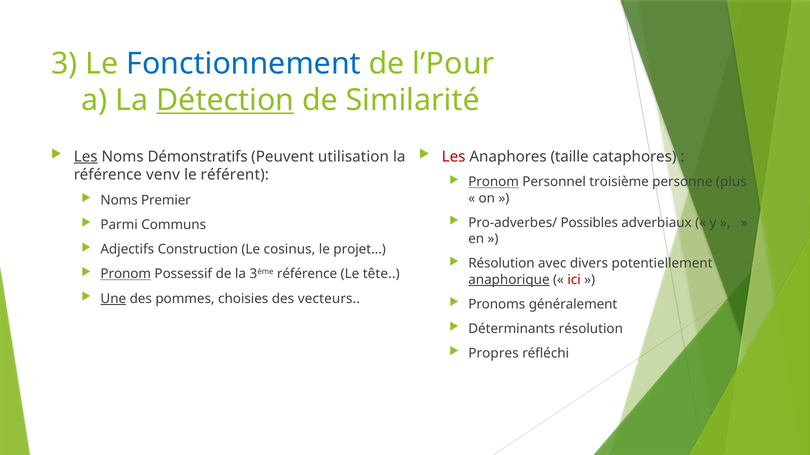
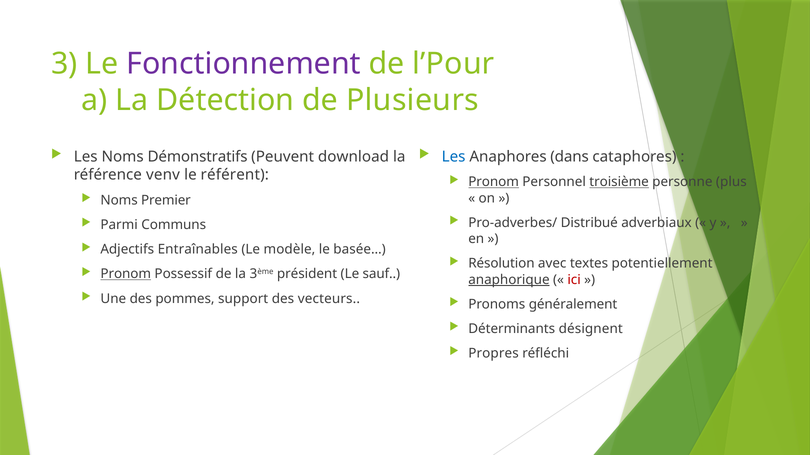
Fonctionnement colour: blue -> purple
Détection underline: present -> none
Similarité: Similarité -> Plusieurs
Les at (86, 157) underline: present -> none
utilisation: utilisation -> download
Les at (454, 157) colour: red -> blue
taille: taille -> dans
troisième underline: none -> present
Possibles: Possibles -> Distribué
Construction: Construction -> Entraînables
cosinus: cosinus -> modèle
projet…: projet… -> basée…
divers: divers -> textes
3ème référence: référence -> président
tête: tête -> sauf
Une underline: present -> none
choisies: choisies -> support
Déterminants résolution: résolution -> désignent
